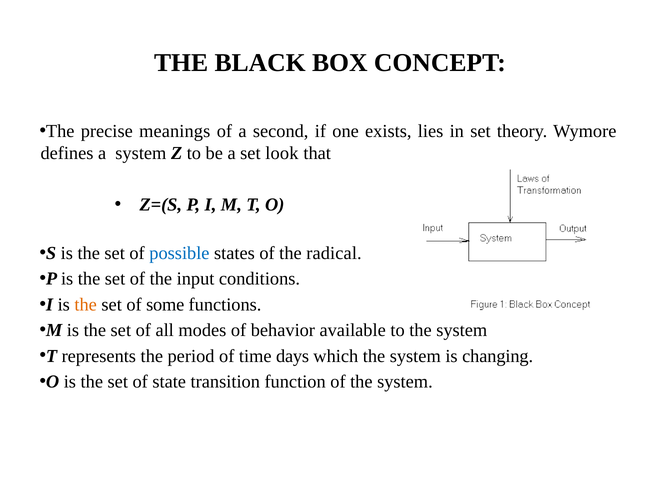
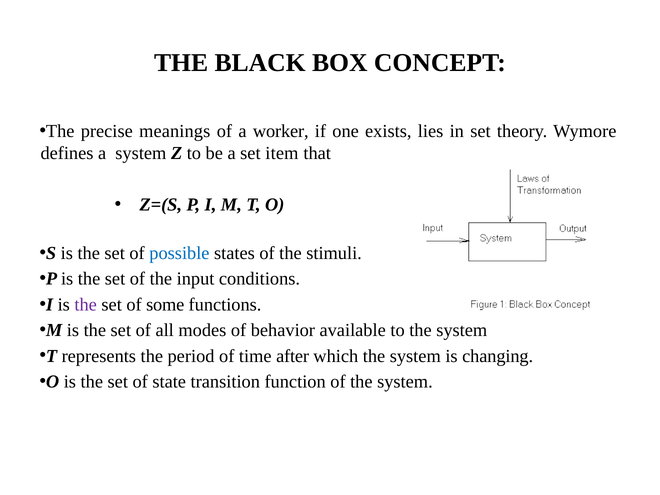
second: second -> worker
look: look -> item
radical: radical -> stimuli
the at (86, 305) colour: orange -> purple
days: days -> after
